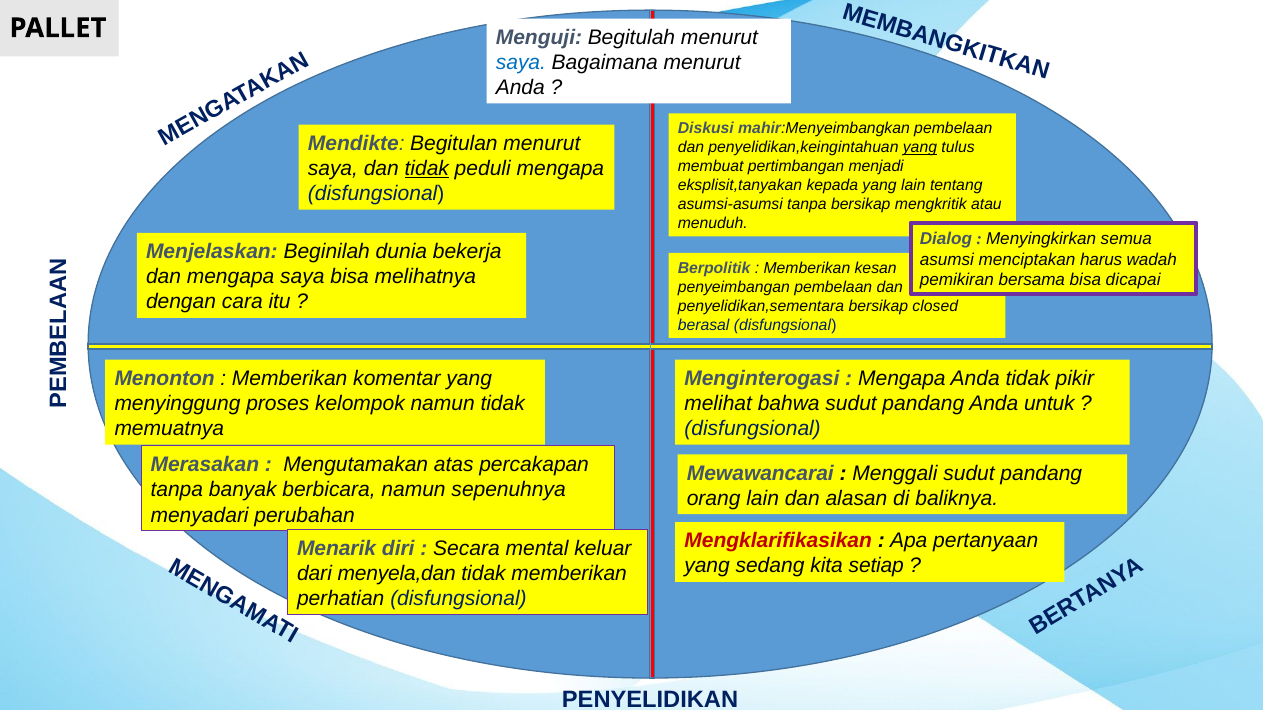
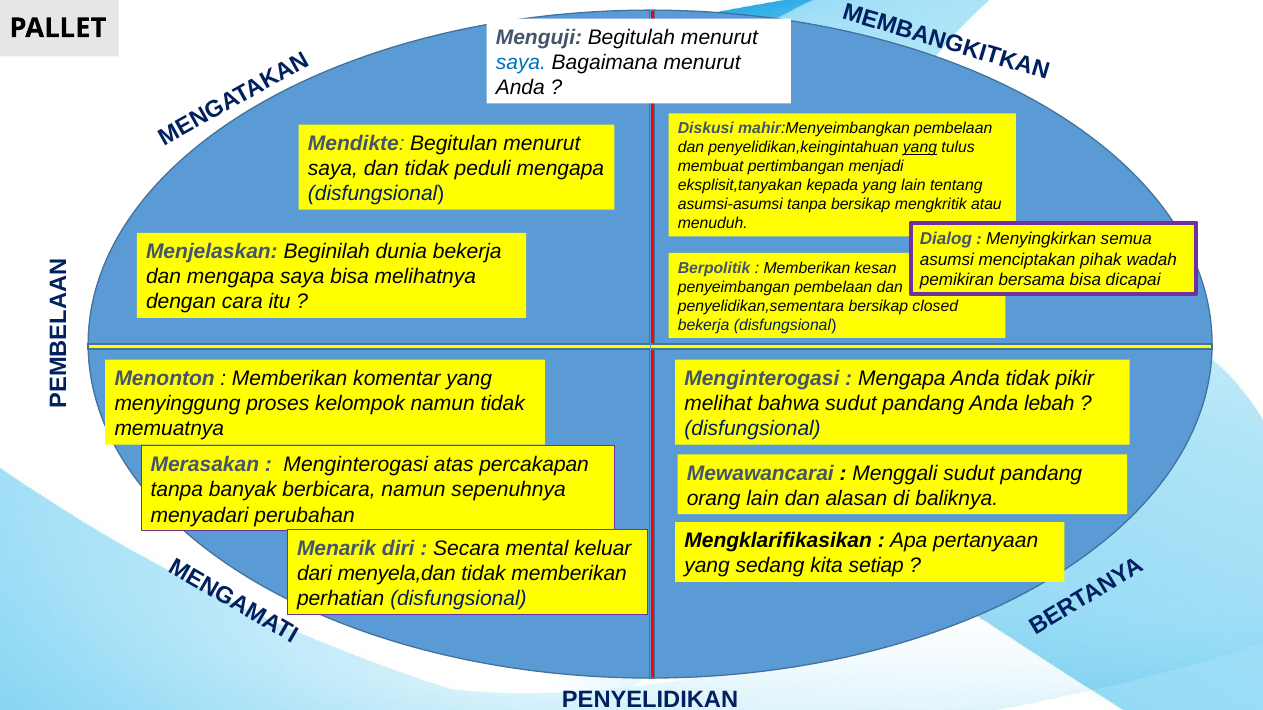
tidak at (427, 169) underline: present -> none
harus: harus -> pihak
berasal at (704, 325): berasal -> bekerja
untuk: untuk -> lebah
Mengutamakan at (356, 465): Mengutamakan -> Menginterogasi
Mengklarifikasikan colour: red -> black
